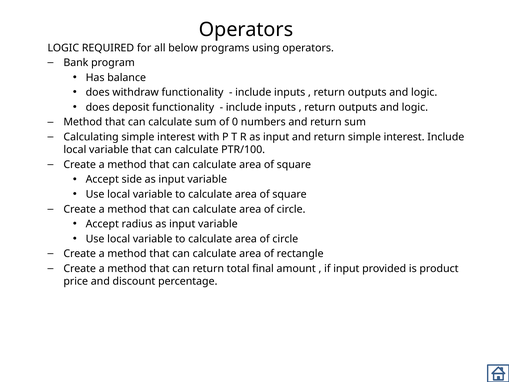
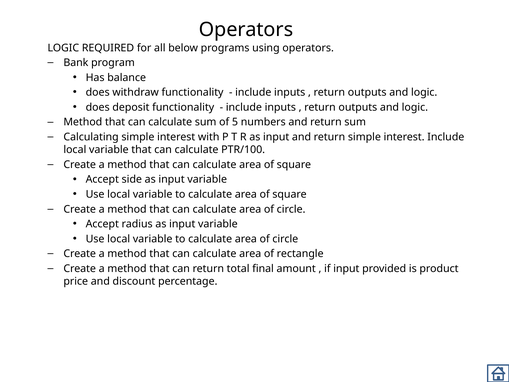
0: 0 -> 5
